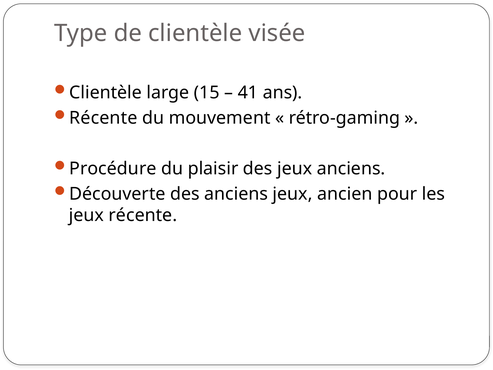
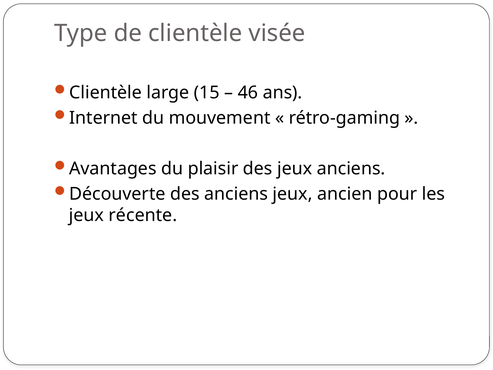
41: 41 -> 46
Récente at (103, 118): Récente -> Internet
Procédure: Procédure -> Avantages
